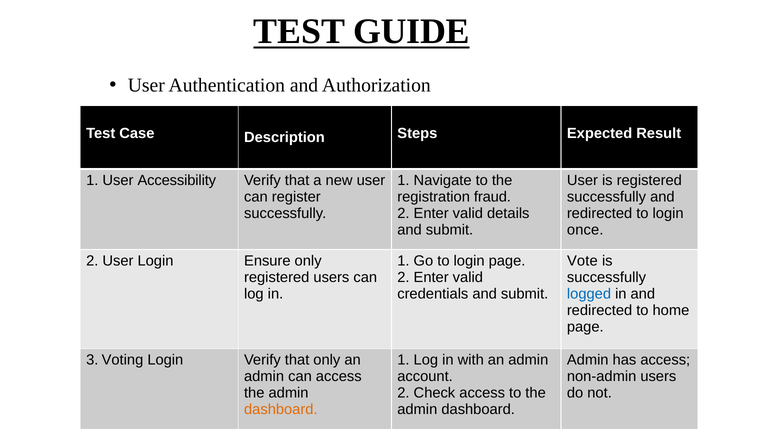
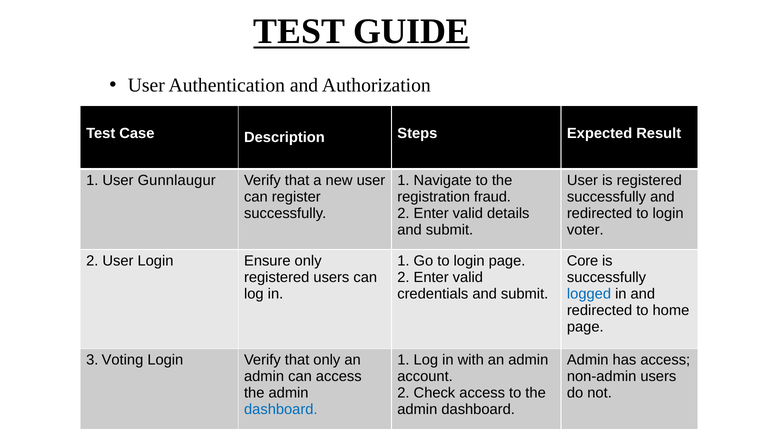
Accessibility: Accessibility -> Gunnlaugur
once: once -> voter
Vote: Vote -> Core
dashboard at (281, 409) colour: orange -> blue
